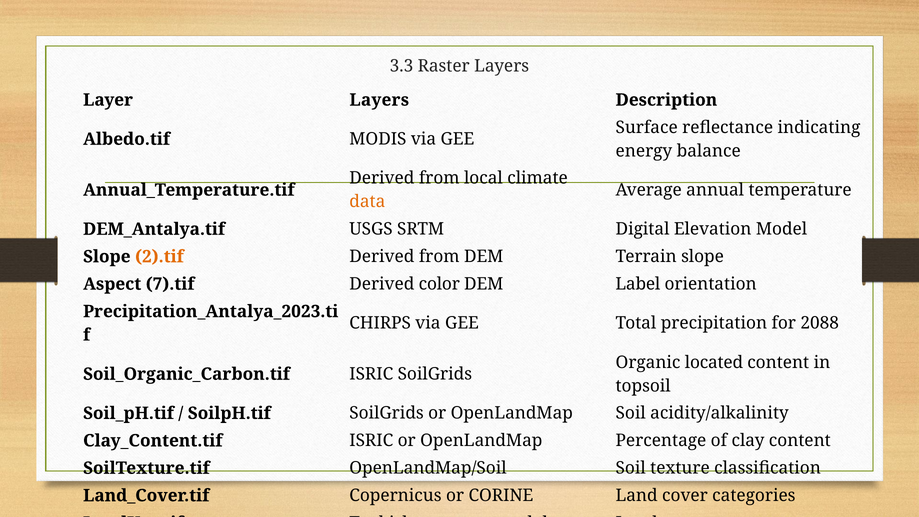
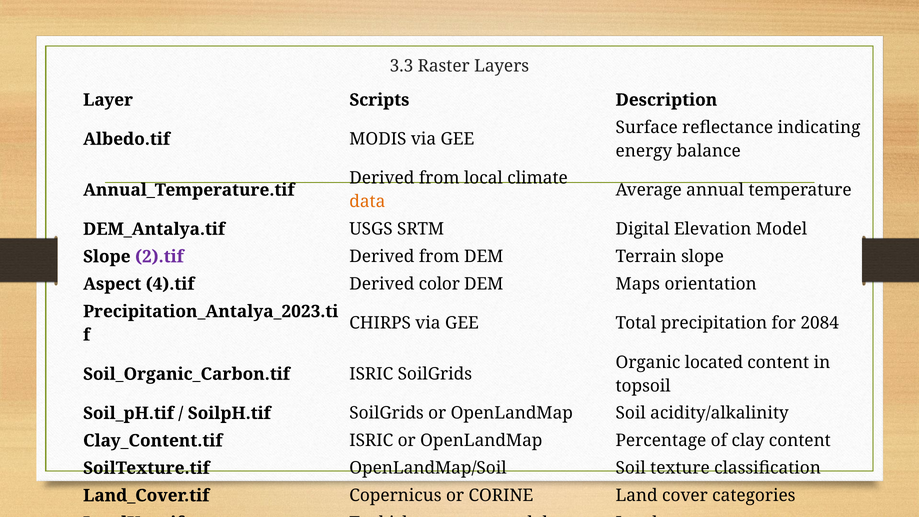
Layer Layers: Layers -> Scripts
2).tif at (159, 257) colour: orange -> purple
7).tif: 7).tif -> 4).tif
Label: Label -> Maps
2088: 2088 -> 2084
